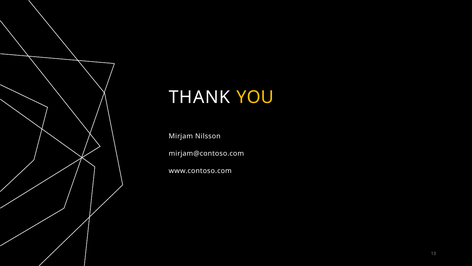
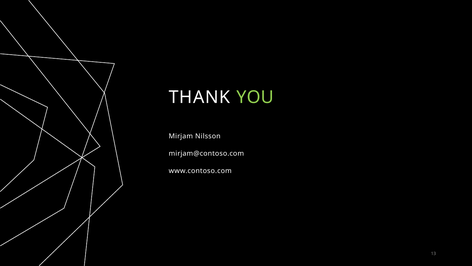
YOU colour: yellow -> light green
